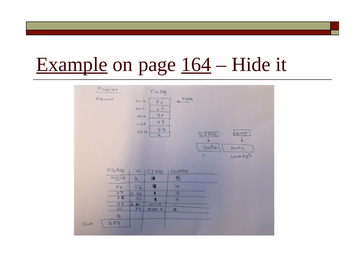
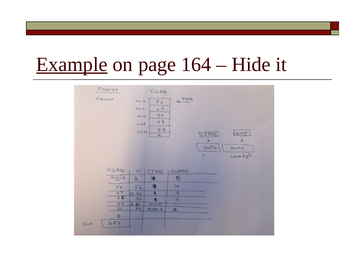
164 underline: present -> none
